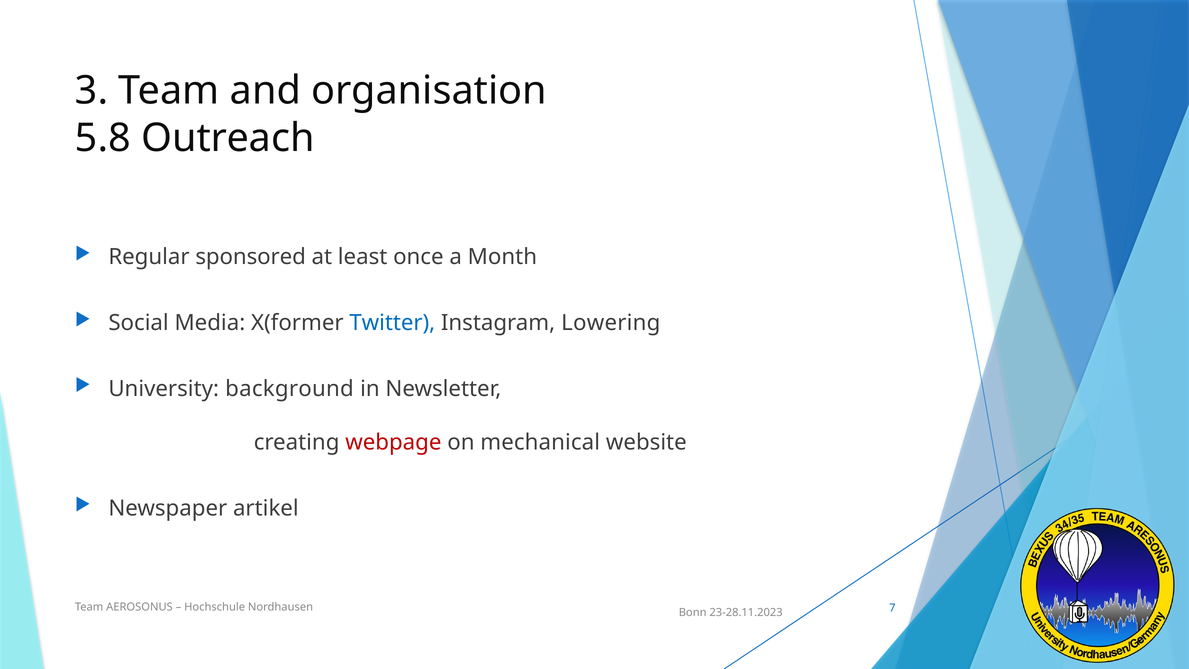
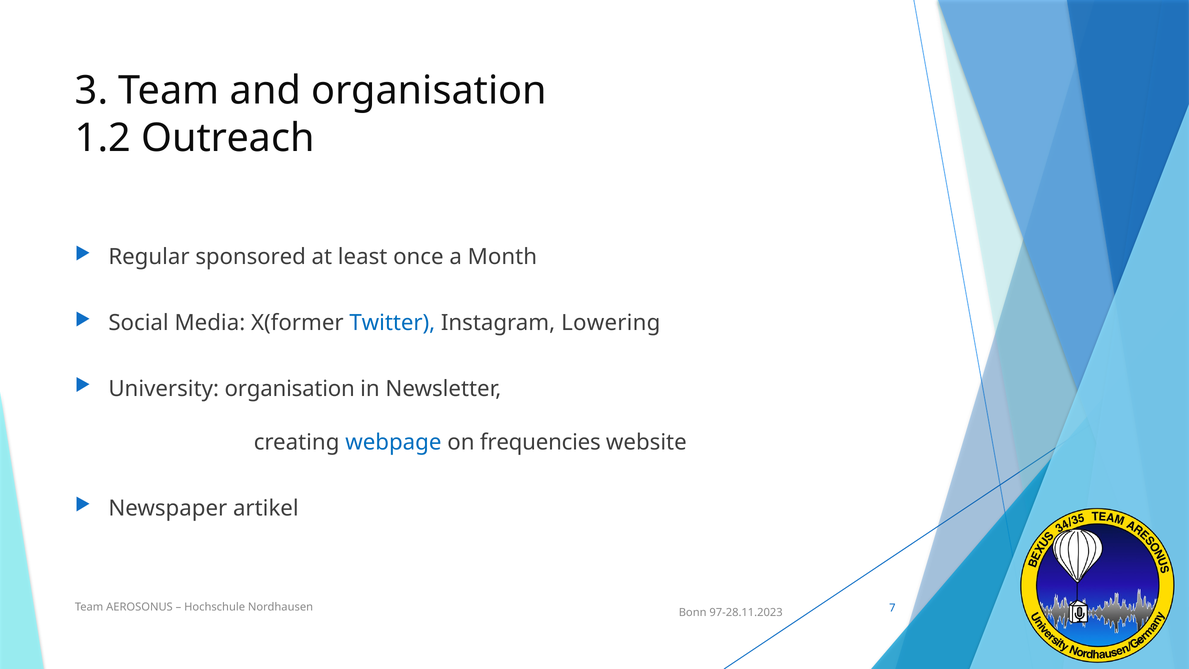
5.8: 5.8 -> 1.2
University background: background -> organisation
webpage colour: red -> blue
mechanical: mechanical -> frequencies
23-28.11.2023: 23-28.11.2023 -> 97-28.11.2023
